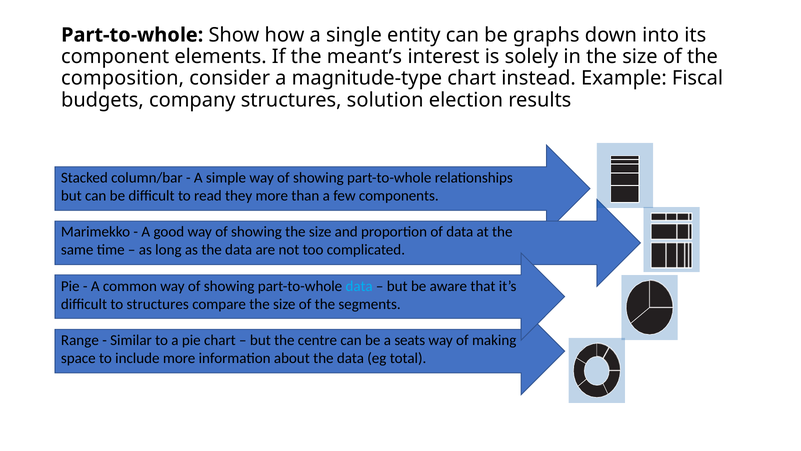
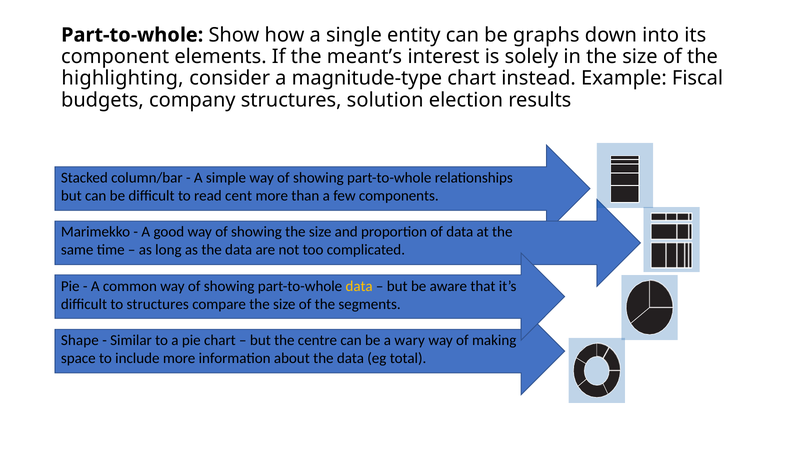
composition: composition -> highlighting
they: they -> cent
data at (359, 286) colour: light blue -> yellow
Range: Range -> Shape
seats: seats -> wary
